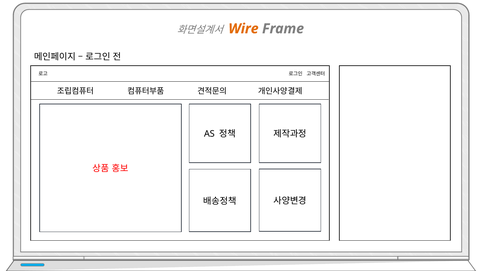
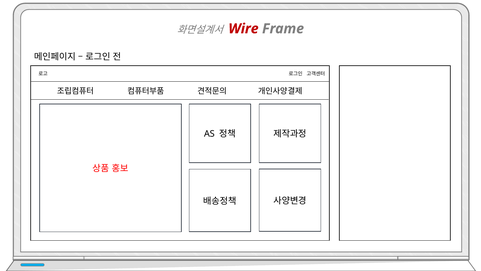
Wire colour: orange -> red
